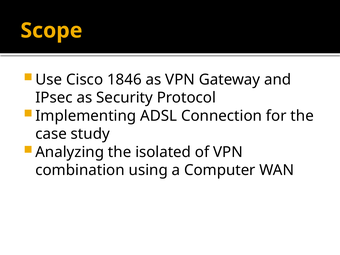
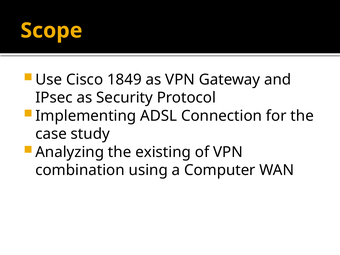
1846: 1846 -> 1849
isolated: isolated -> existing
